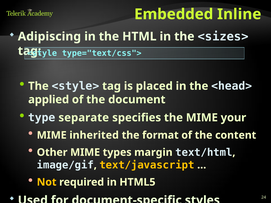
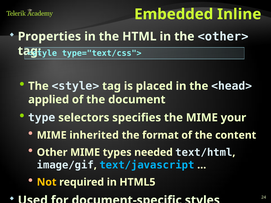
Adipiscing: Adipiscing -> Properties
<sizes>: <sizes> -> <other>
separate: separate -> selectors
margin: margin -> needed
text/javascript colour: yellow -> light blue
